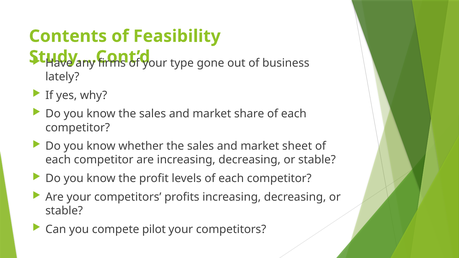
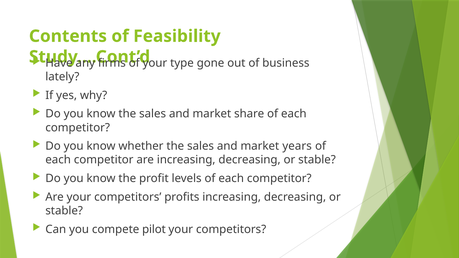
sheet: sheet -> years
